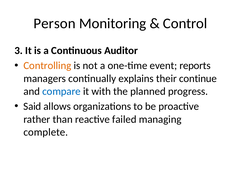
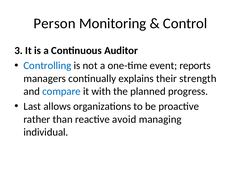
Controlling colour: orange -> blue
continue: continue -> strength
Said: Said -> Last
failed: failed -> avoid
complete: complete -> individual
